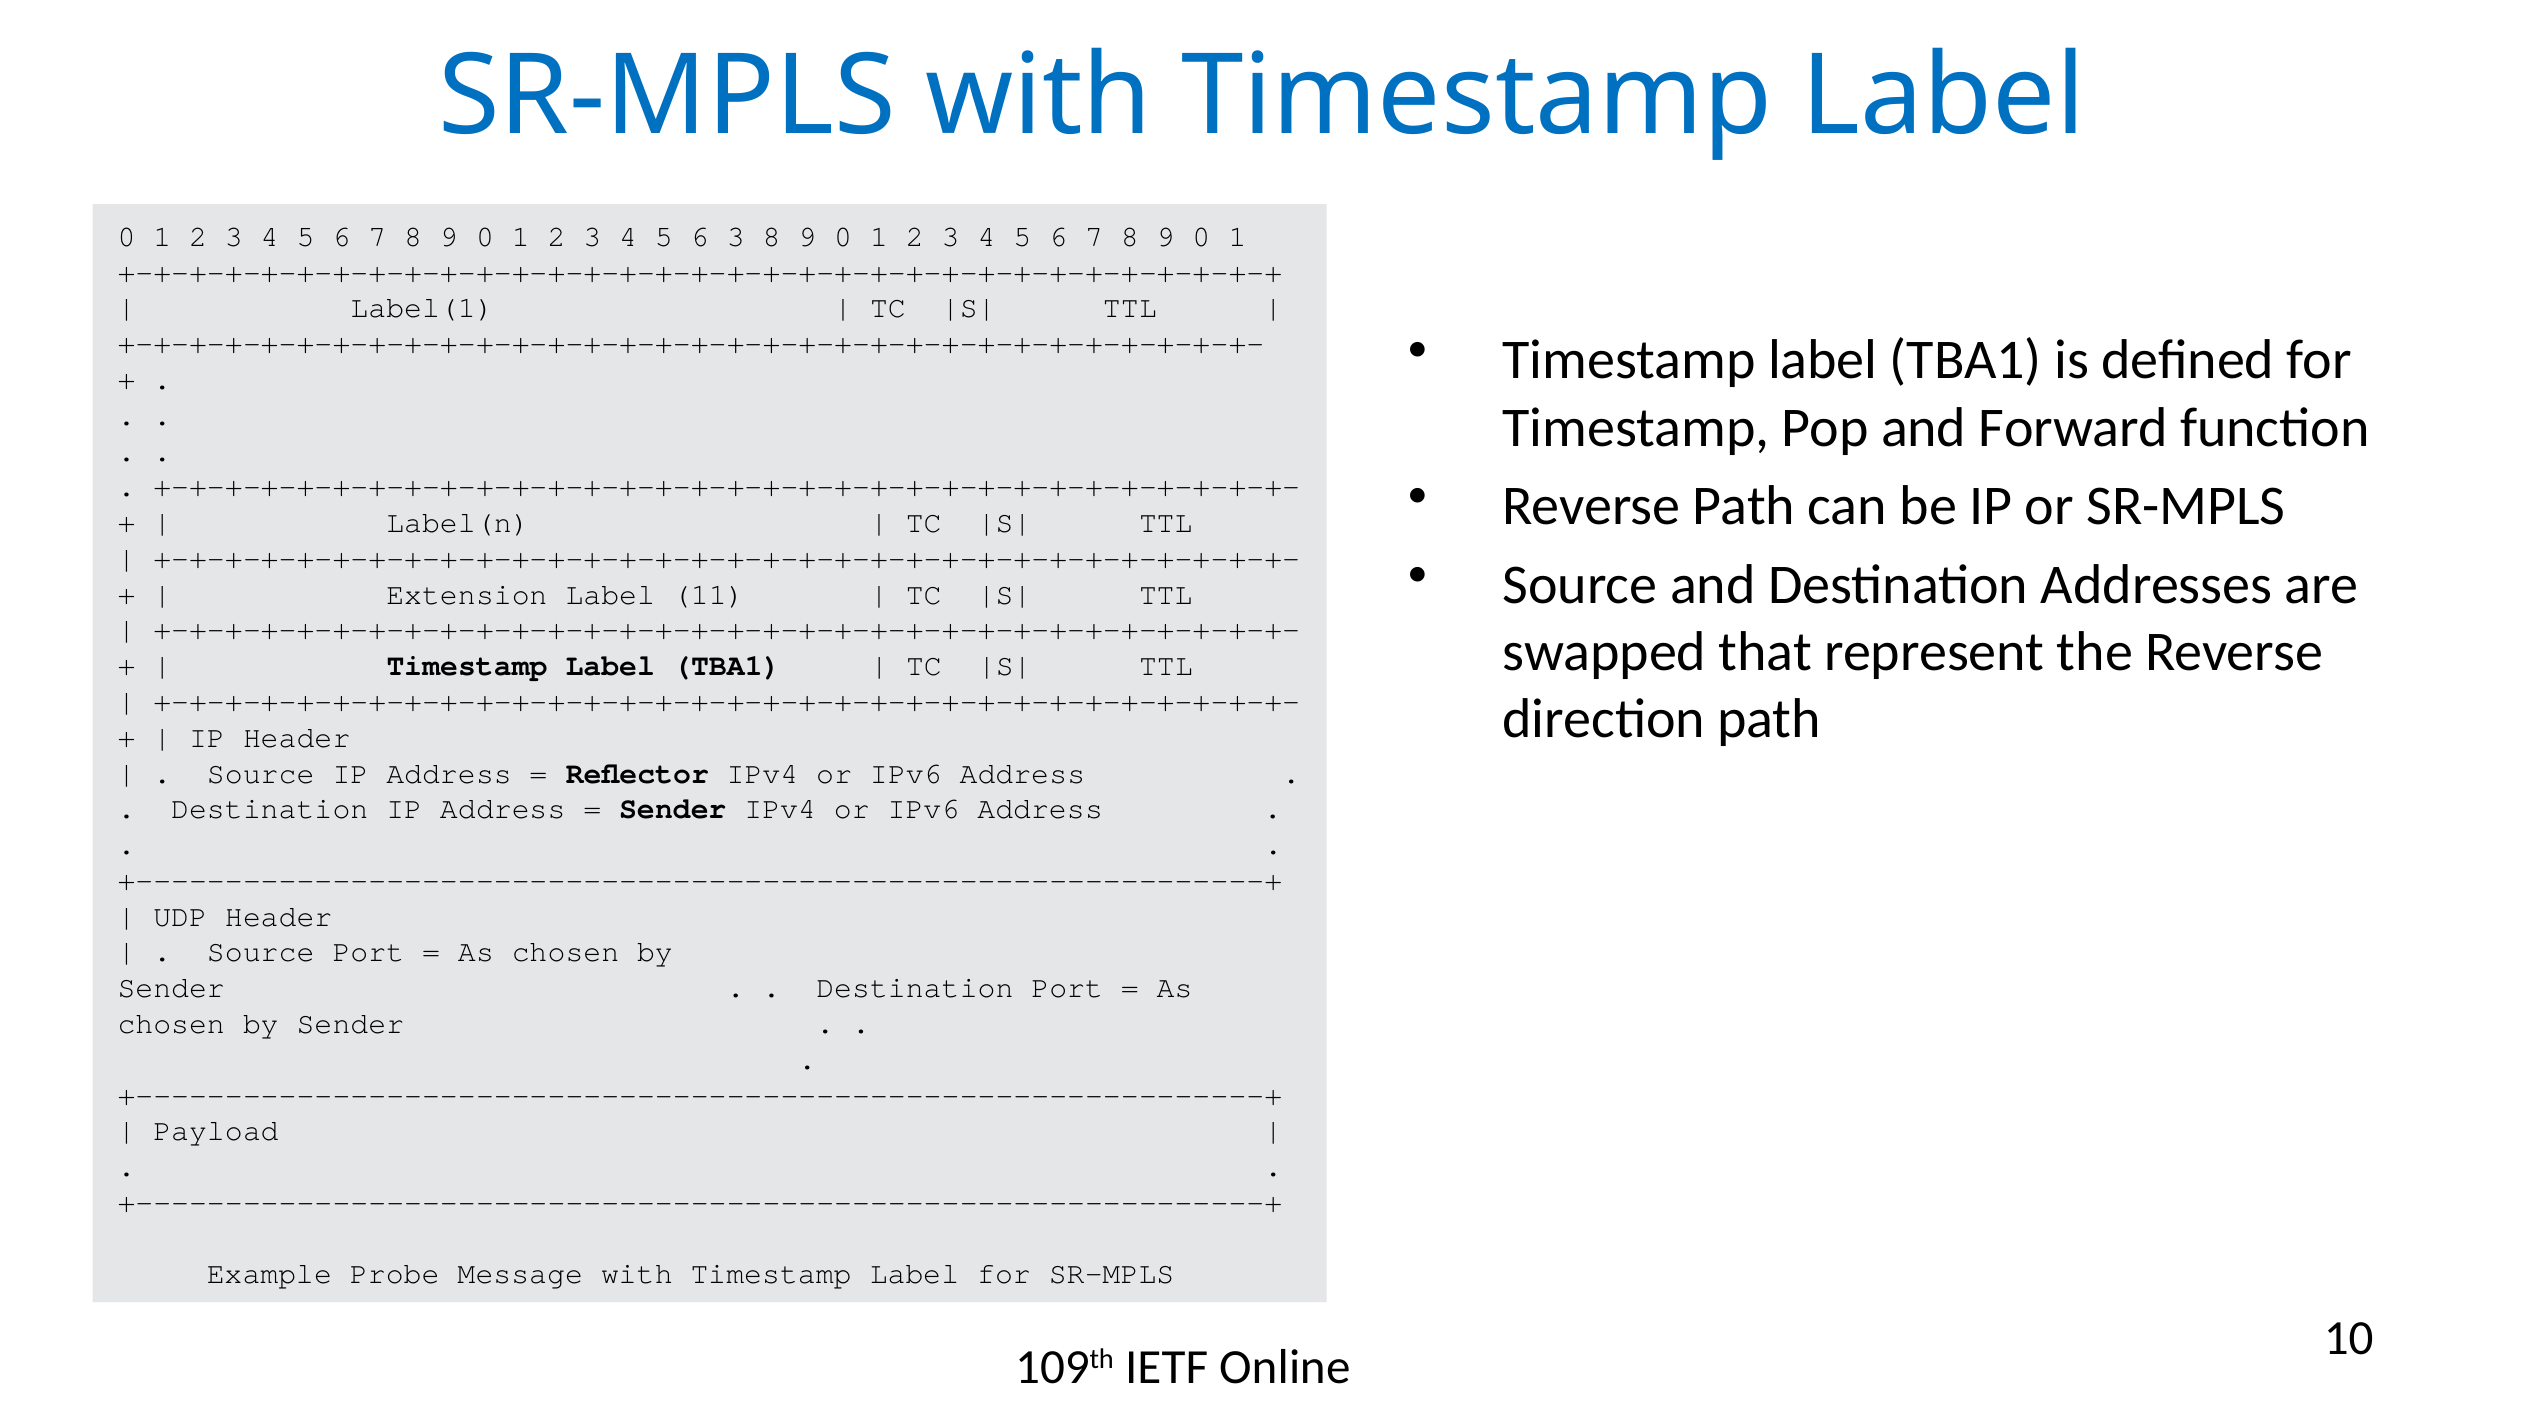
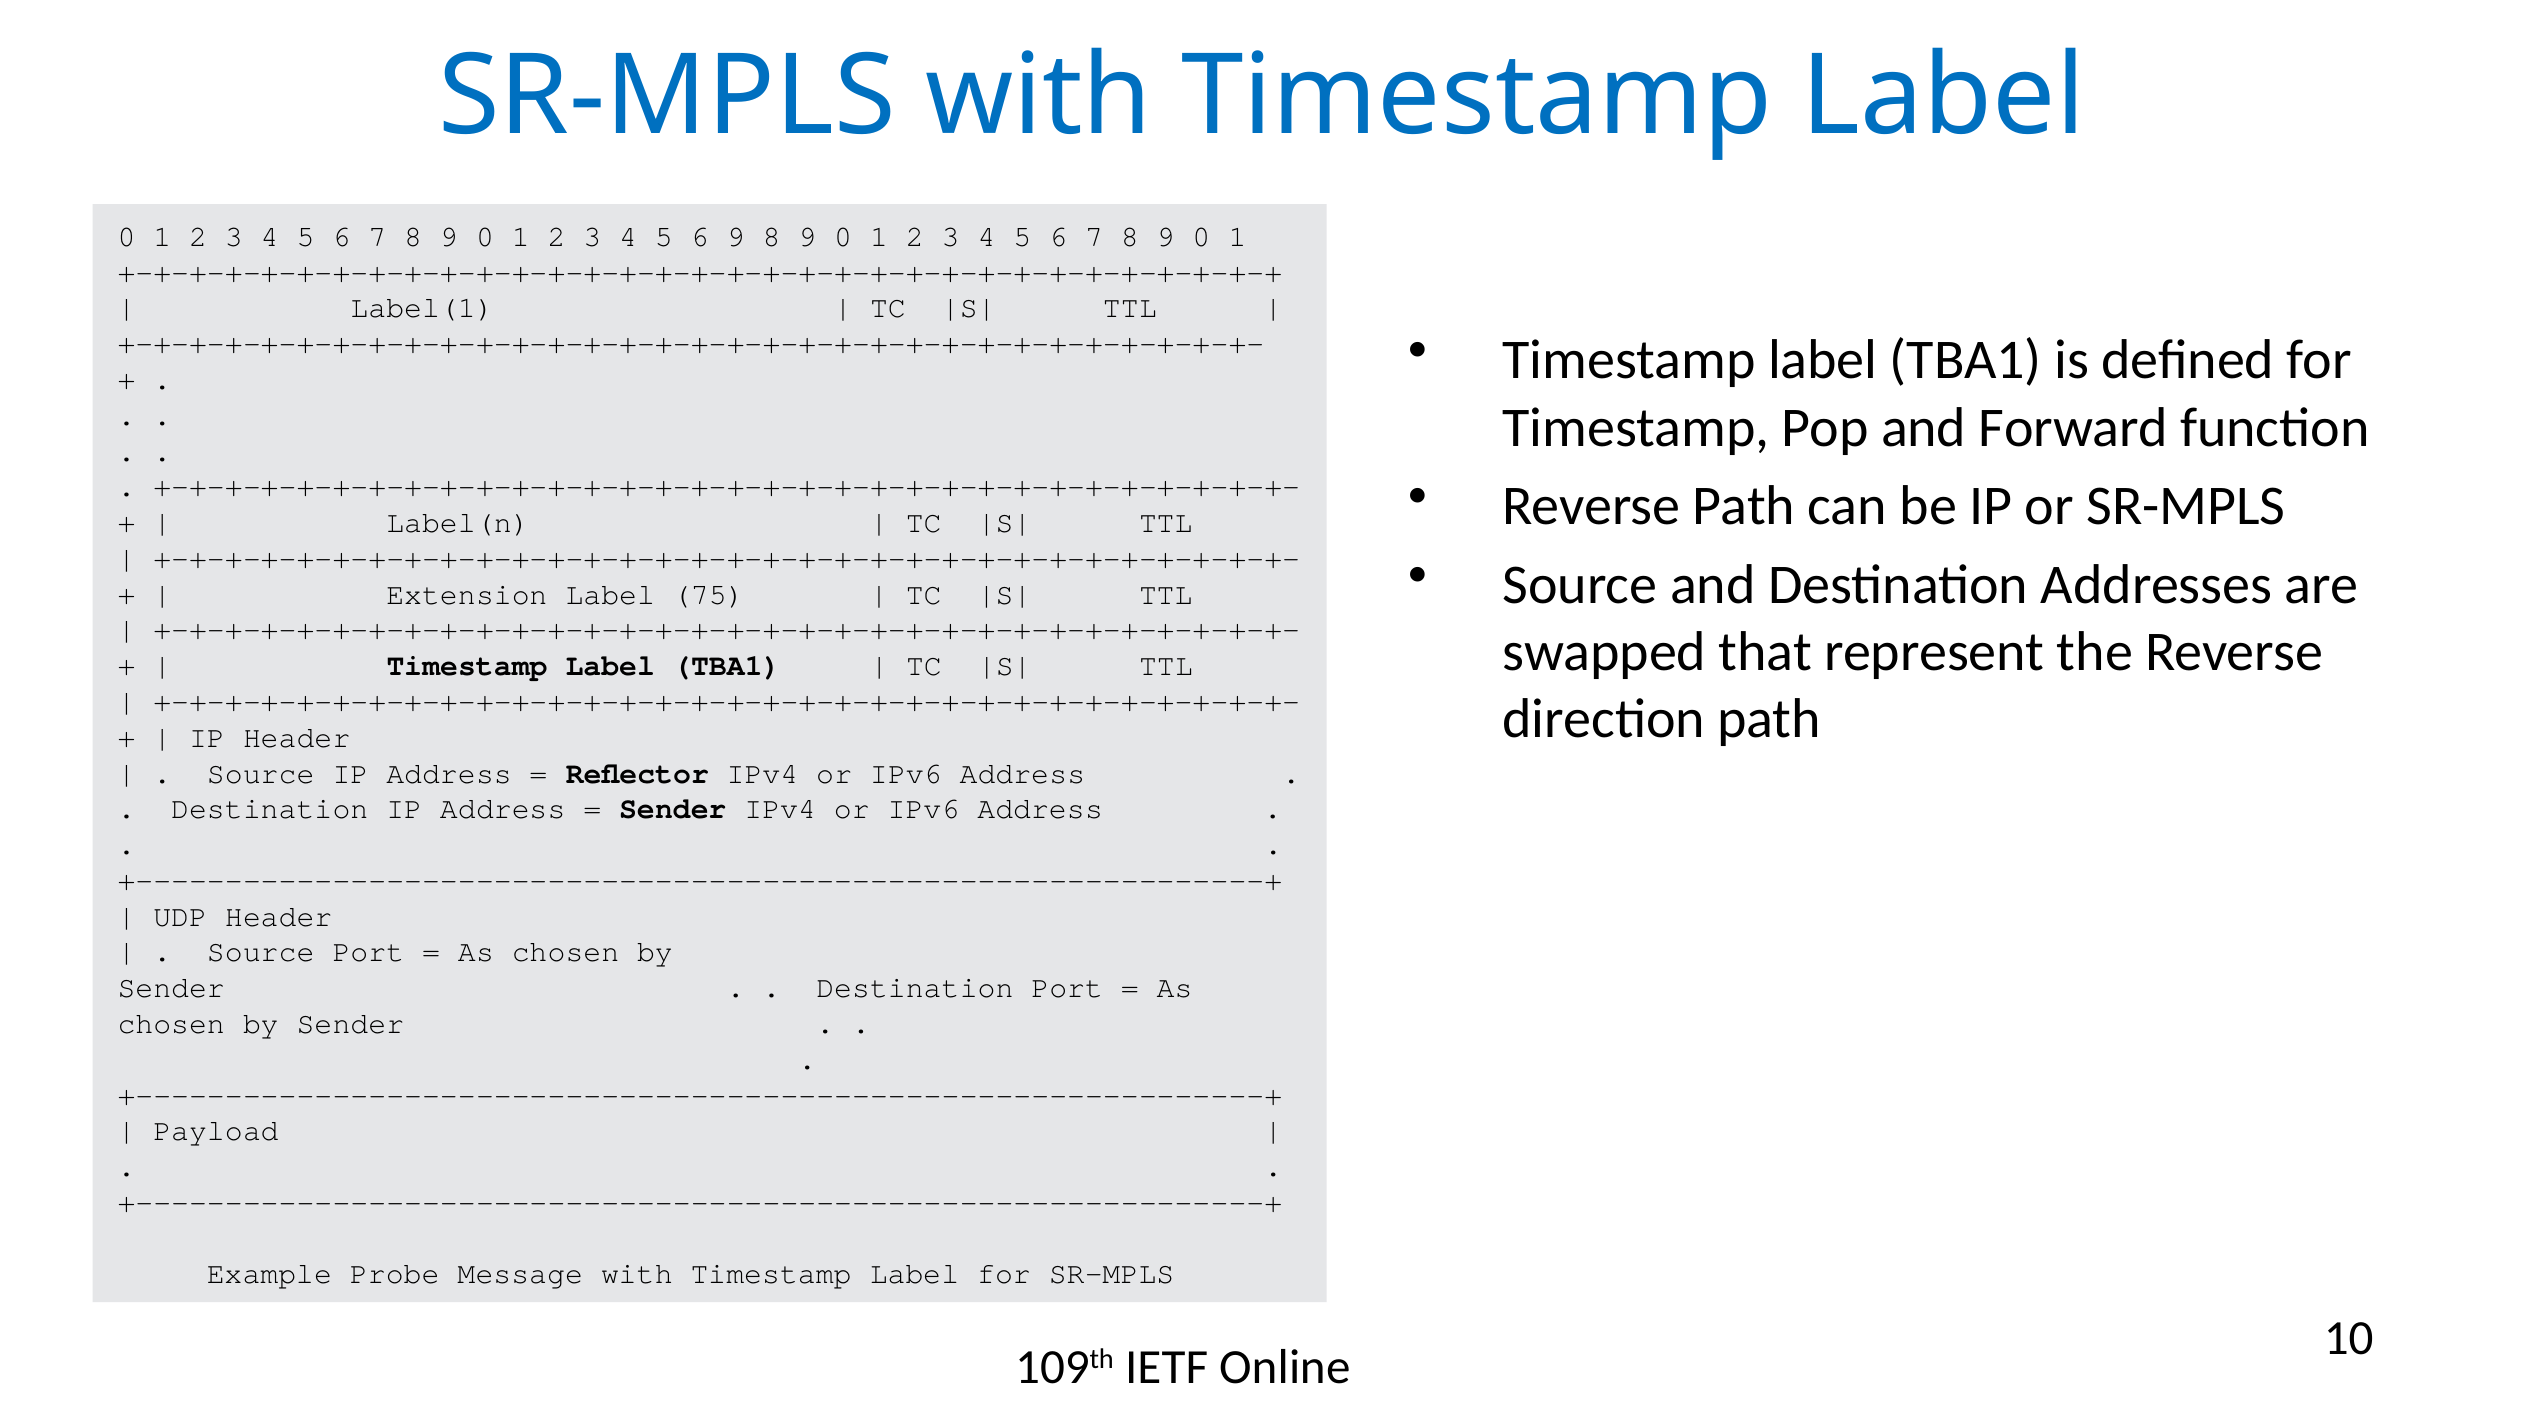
6 3: 3 -> 9
11: 11 -> 75
